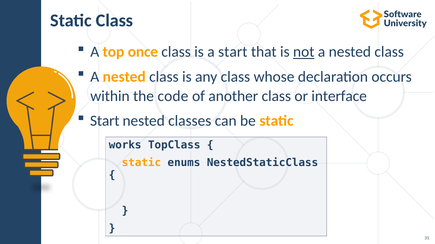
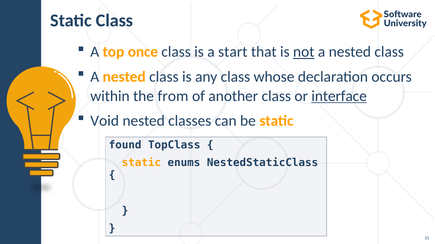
code: code -> from
interface underline: none -> present
Start at (105, 121): Start -> Void
works: works -> found
